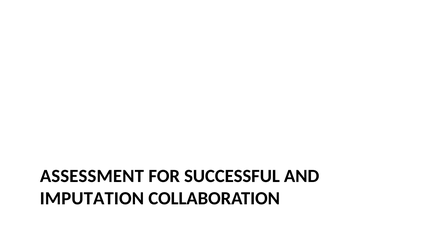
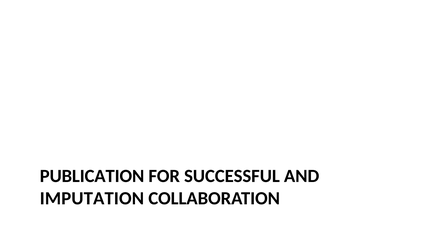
ASSESSMENT: ASSESSMENT -> PUBLICATION
